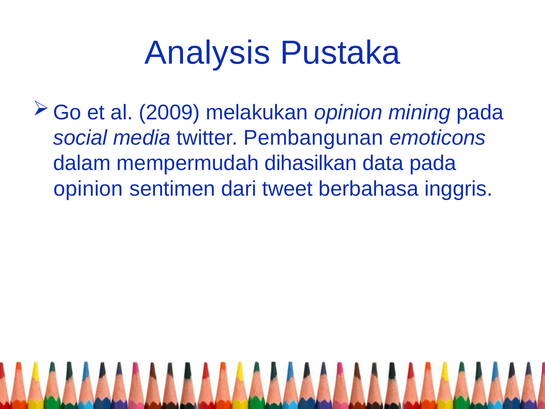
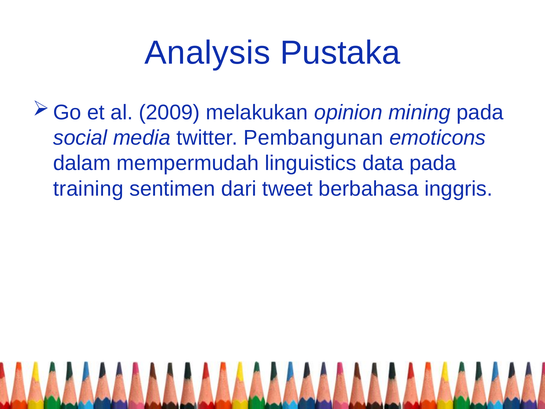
dihasilkan: dihasilkan -> linguistics
opinion at (88, 189): opinion -> training
